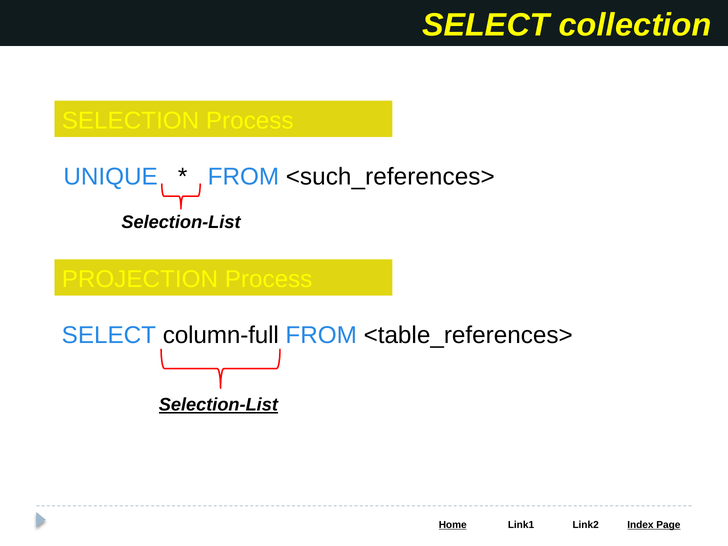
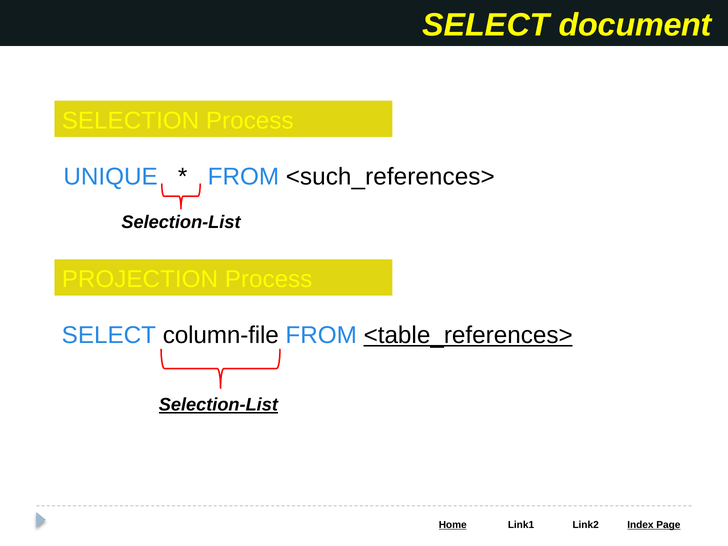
collection: collection -> document
column-full: column-full -> column-file
<table_references> underline: none -> present
